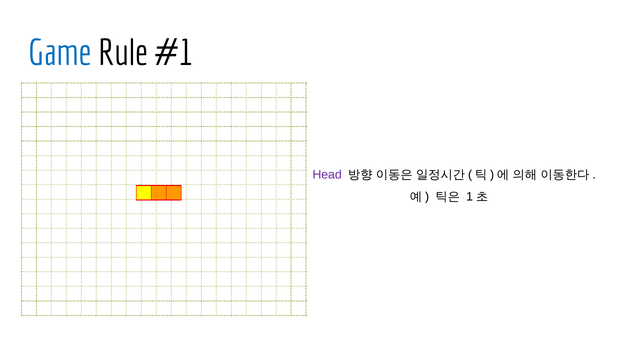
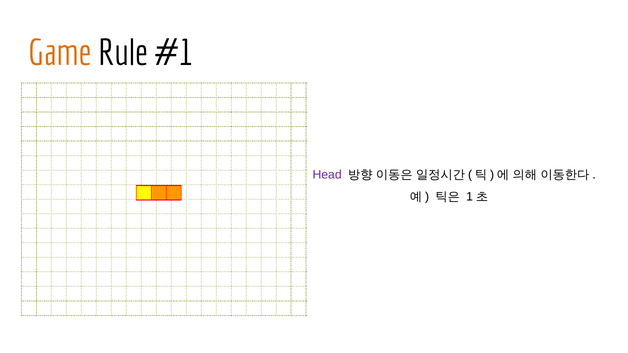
Game colour: blue -> orange
